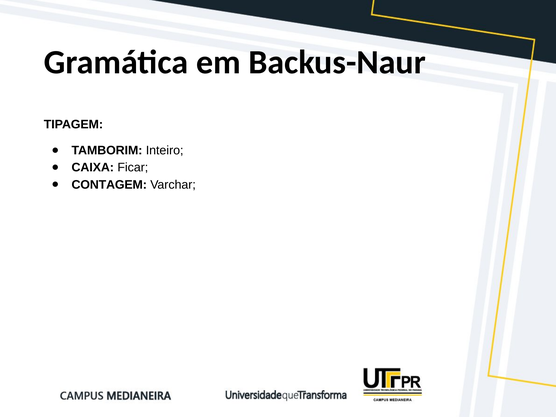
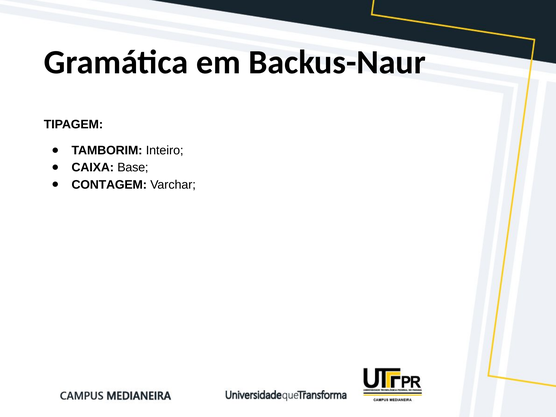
Ficar: Ficar -> Base
